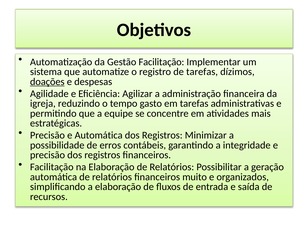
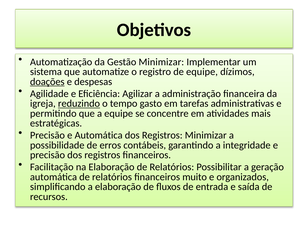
Gestão Facilitação: Facilitação -> Minimizar
de tarefas: tarefas -> equipe
reduzindo underline: none -> present
